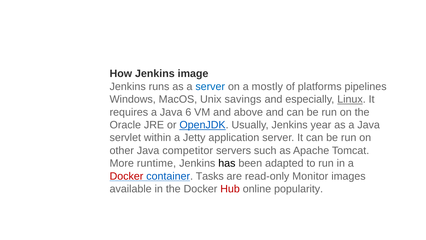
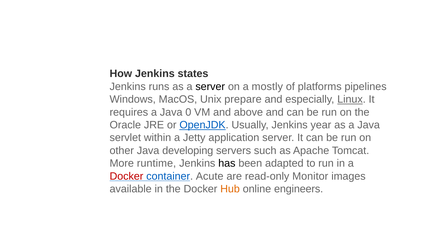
image: image -> states
server at (210, 86) colour: blue -> black
savings: savings -> prepare
6: 6 -> 0
competitor: competitor -> developing
Tasks: Tasks -> Acute
Hub colour: red -> orange
popularity: popularity -> engineers
